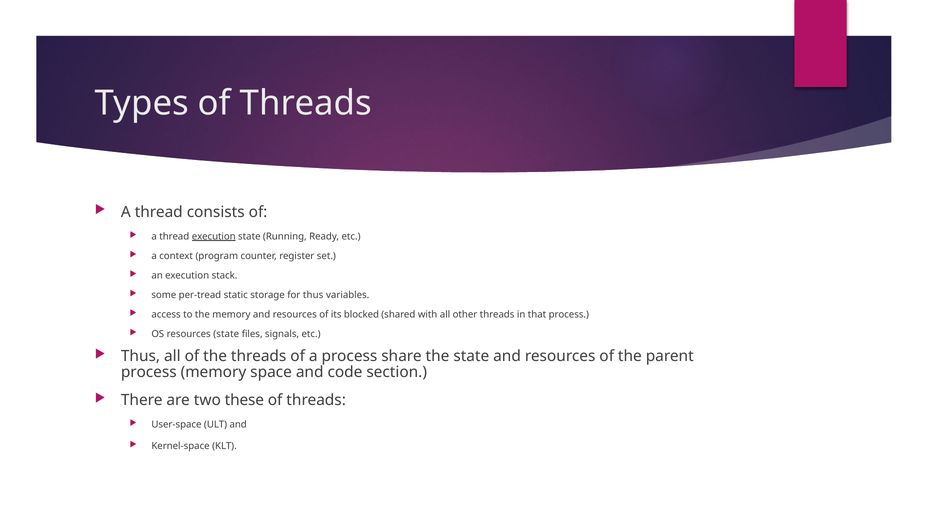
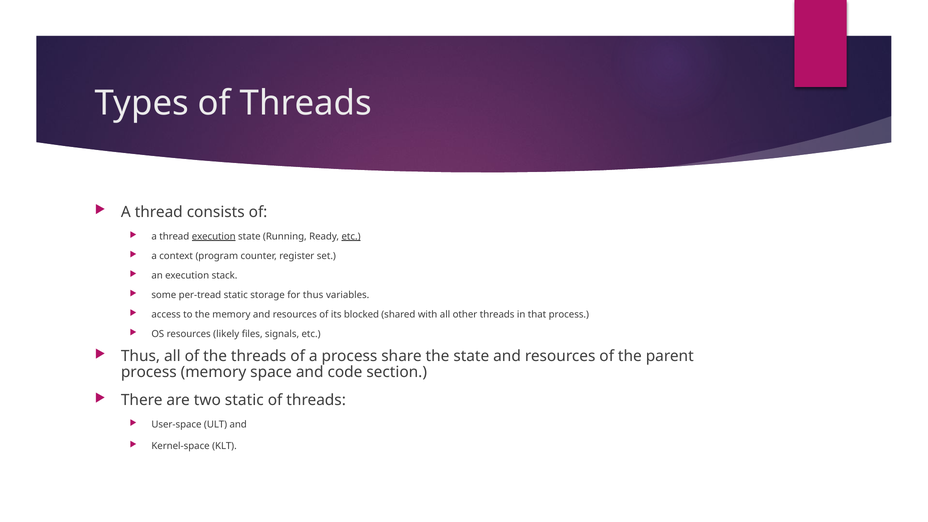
etc at (351, 236) underline: none -> present
resources state: state -> likely
two these: these -> static
